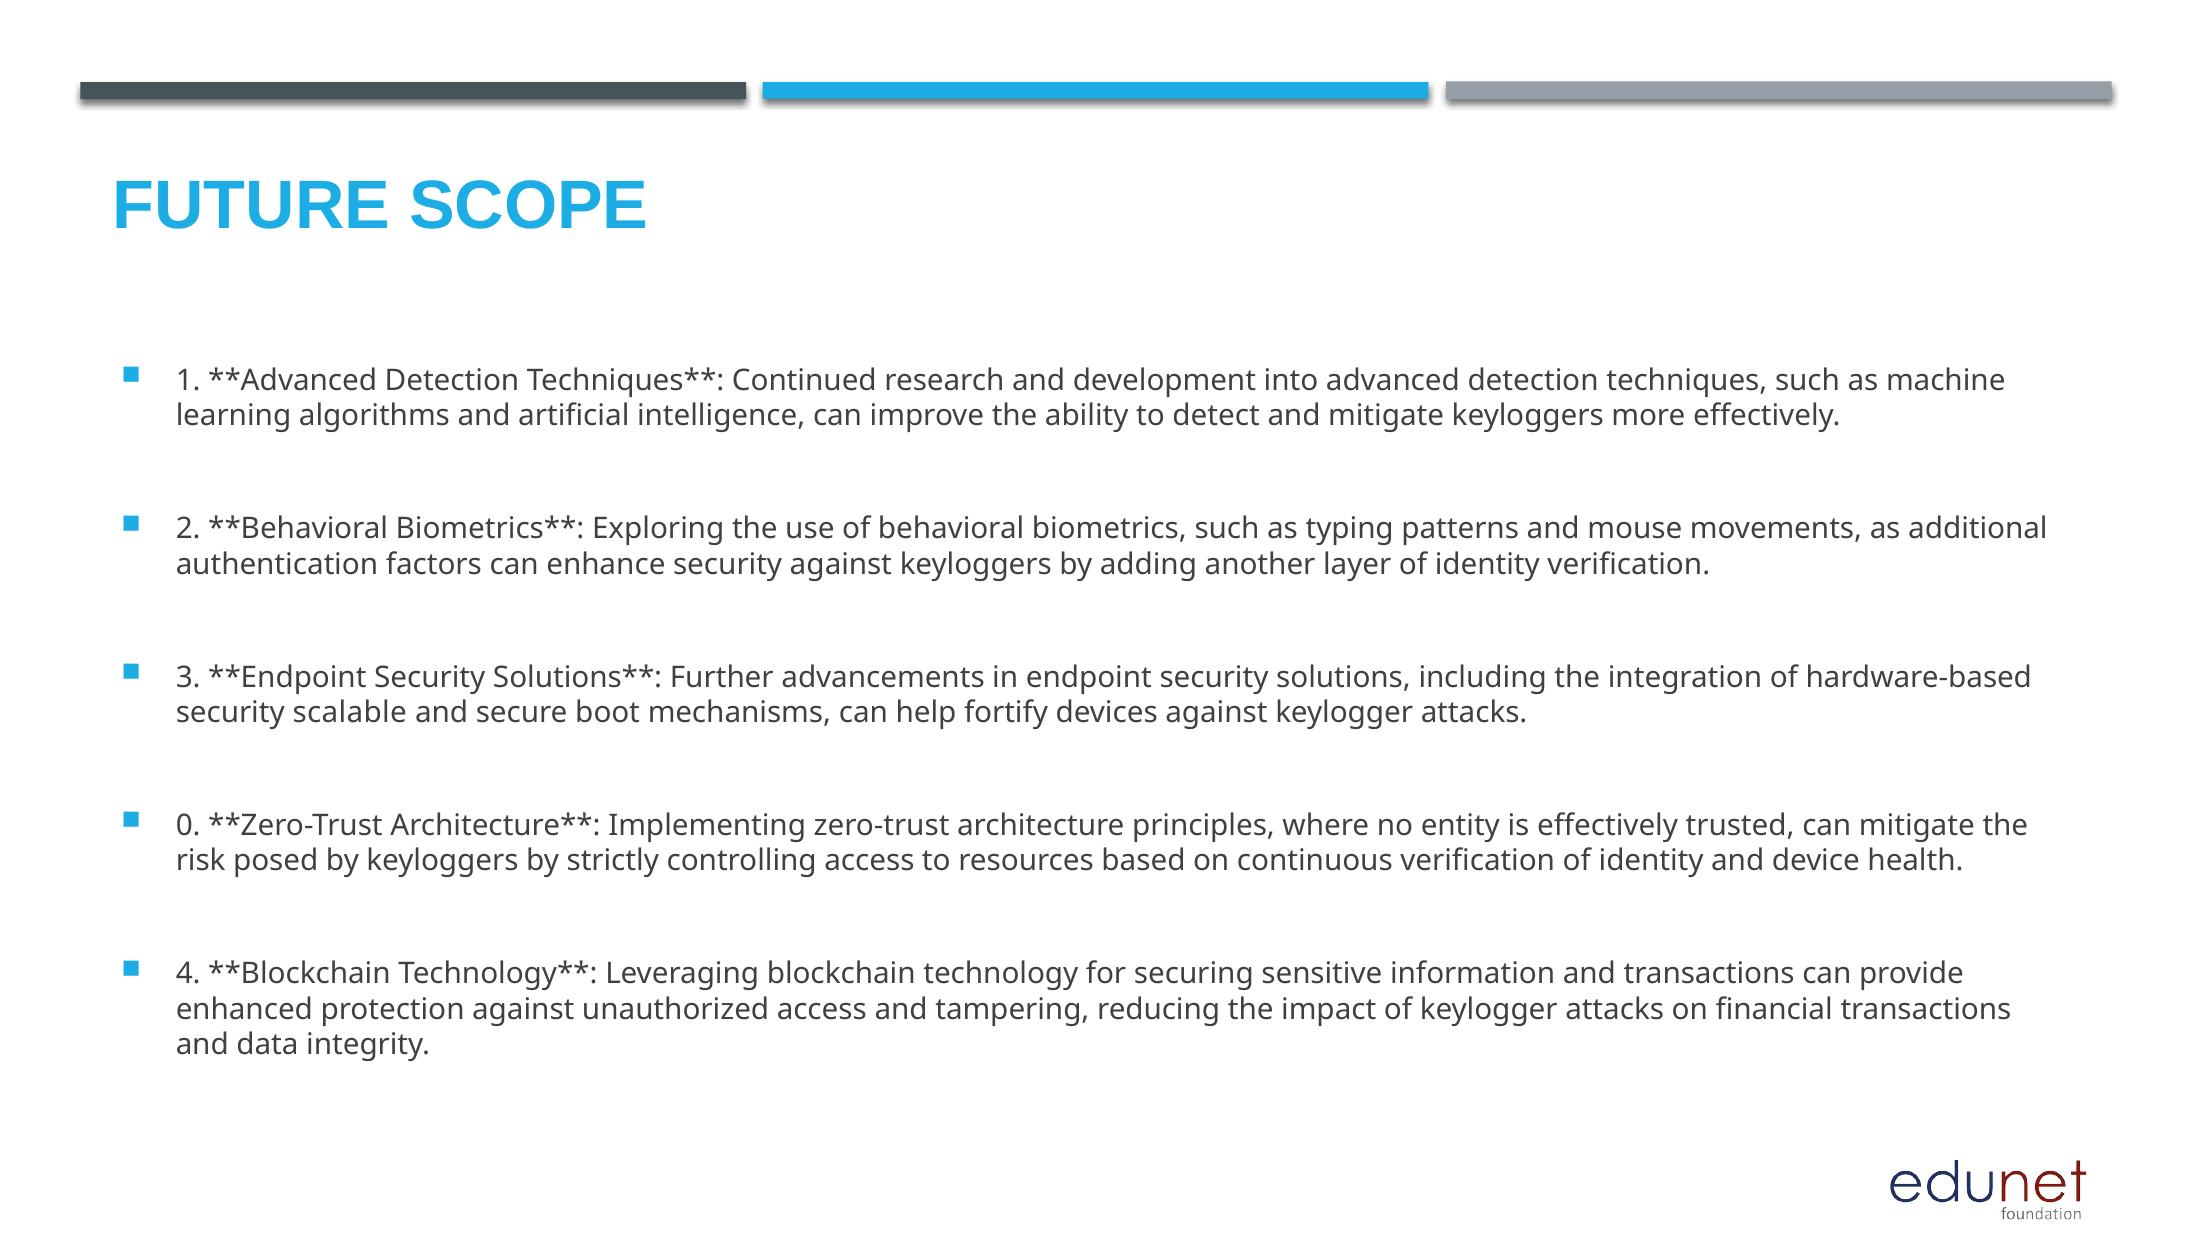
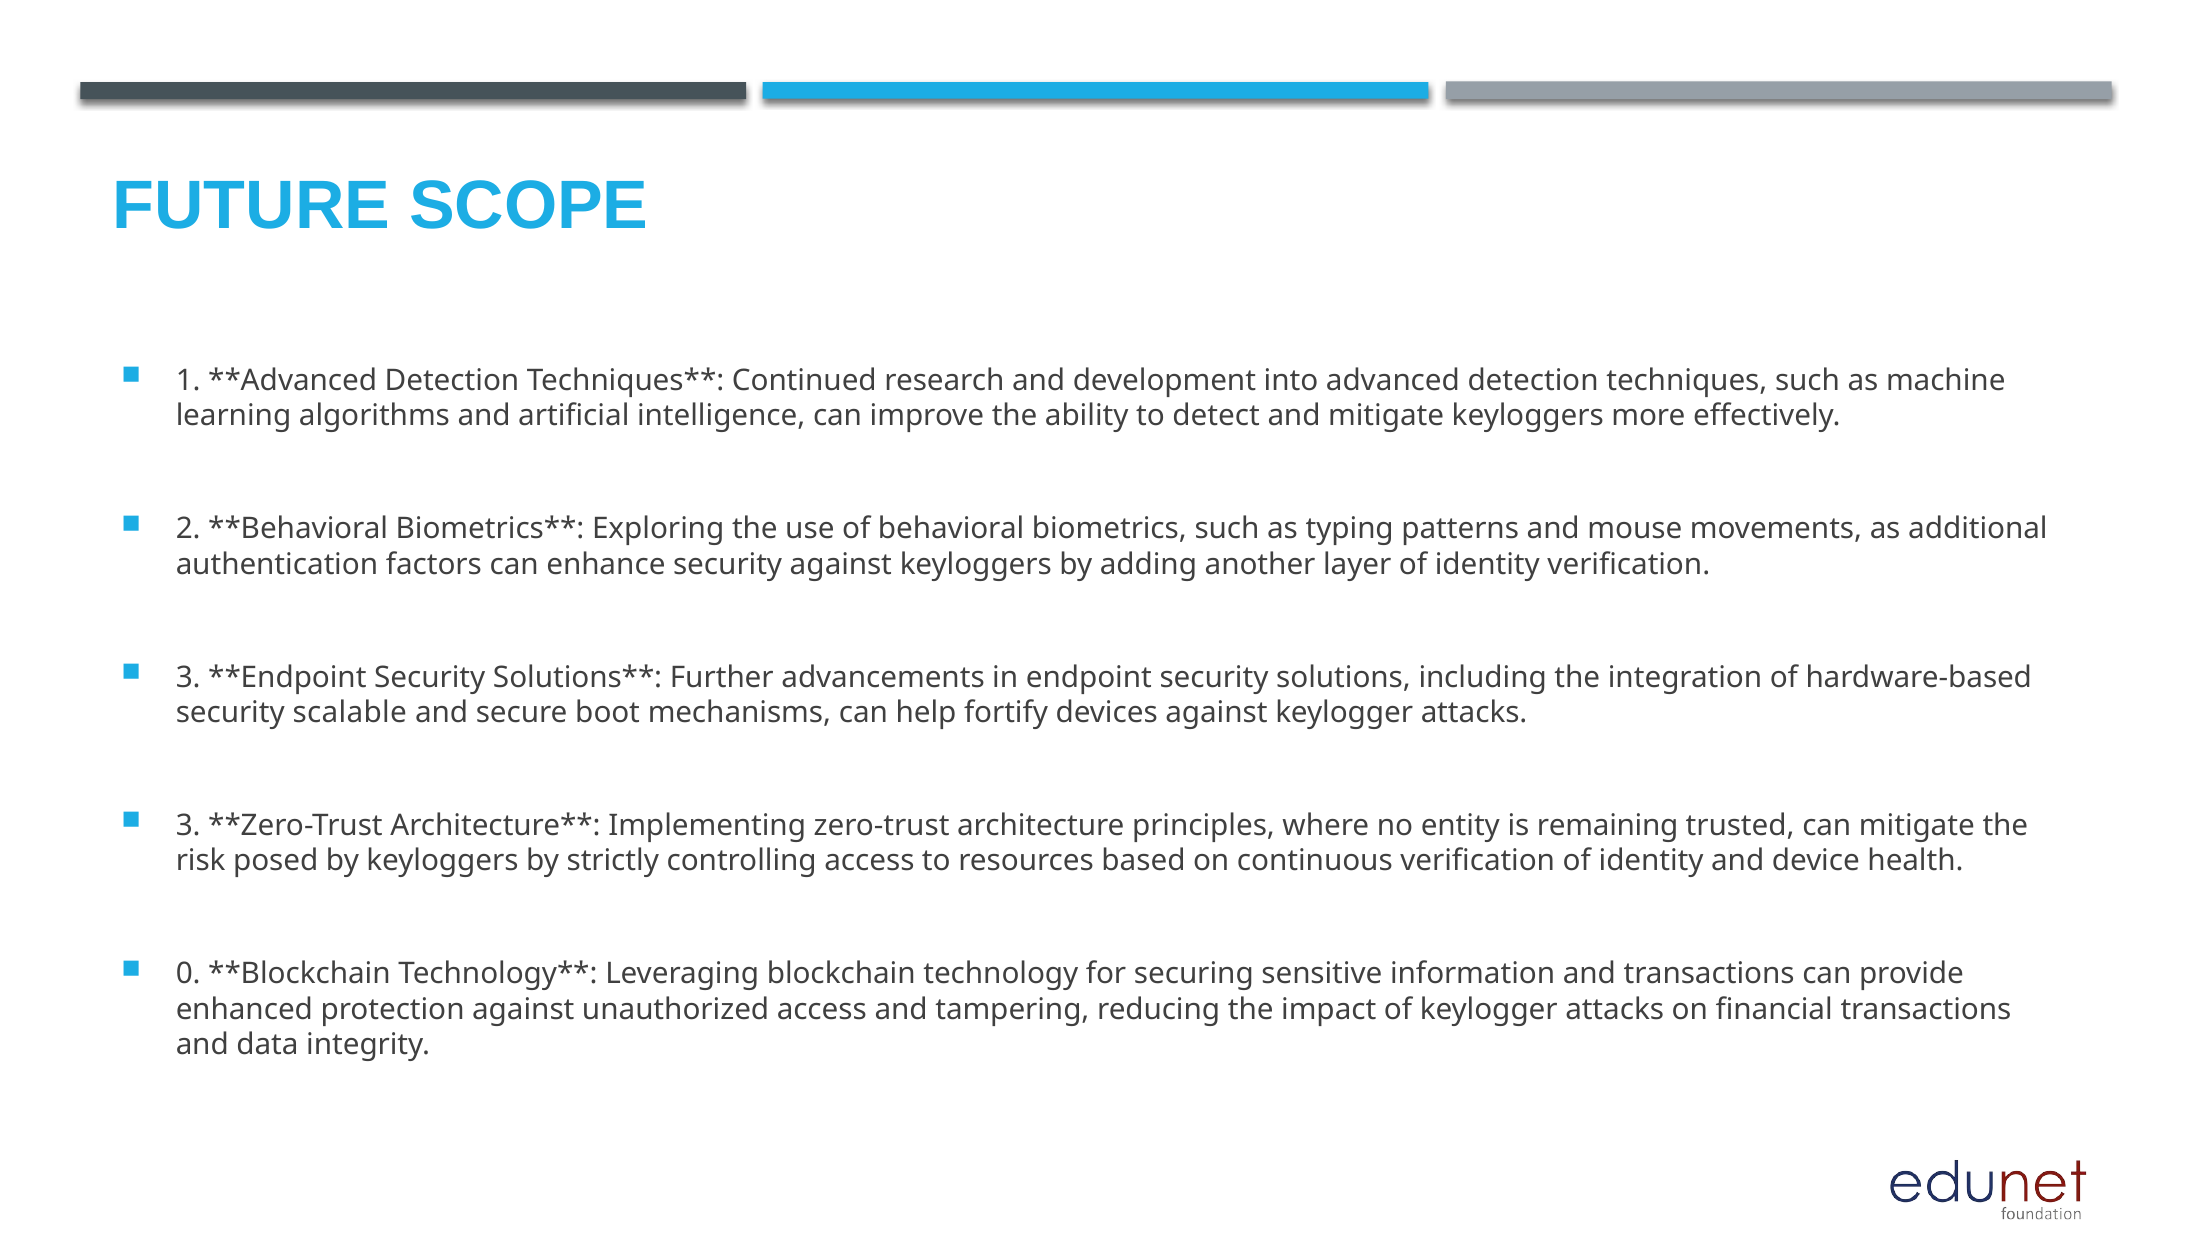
0 at (188, 826): 0 -> 3
is effectively: effectively -> remaining
4: 4 -> 0
